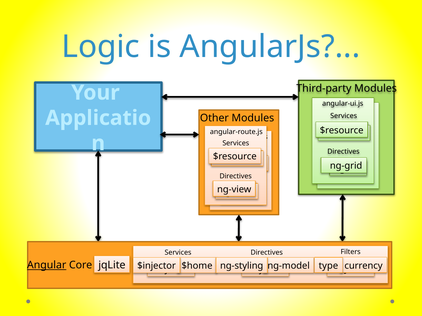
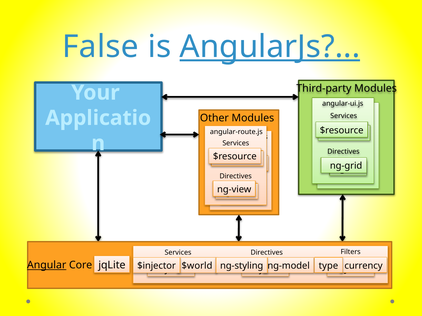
Logic: Logic -> False
AngularJs underline: none -> present
$home: $home -> $world
